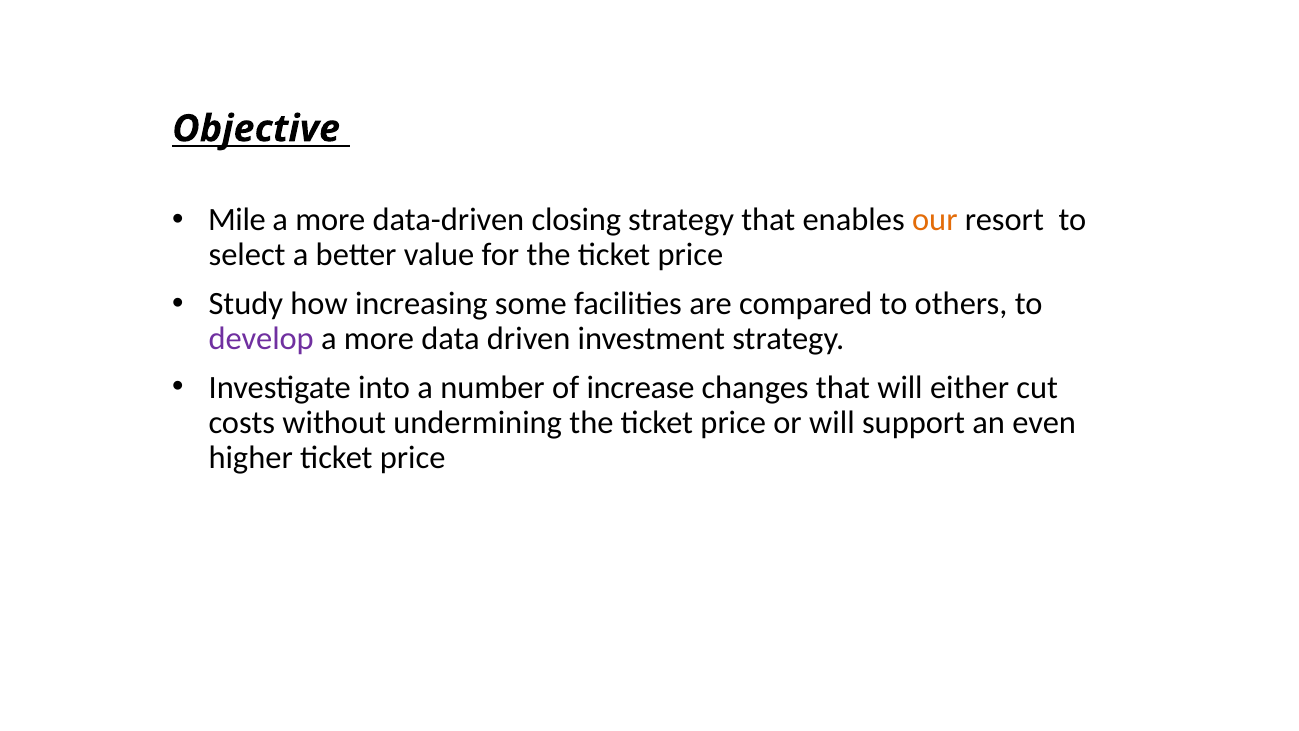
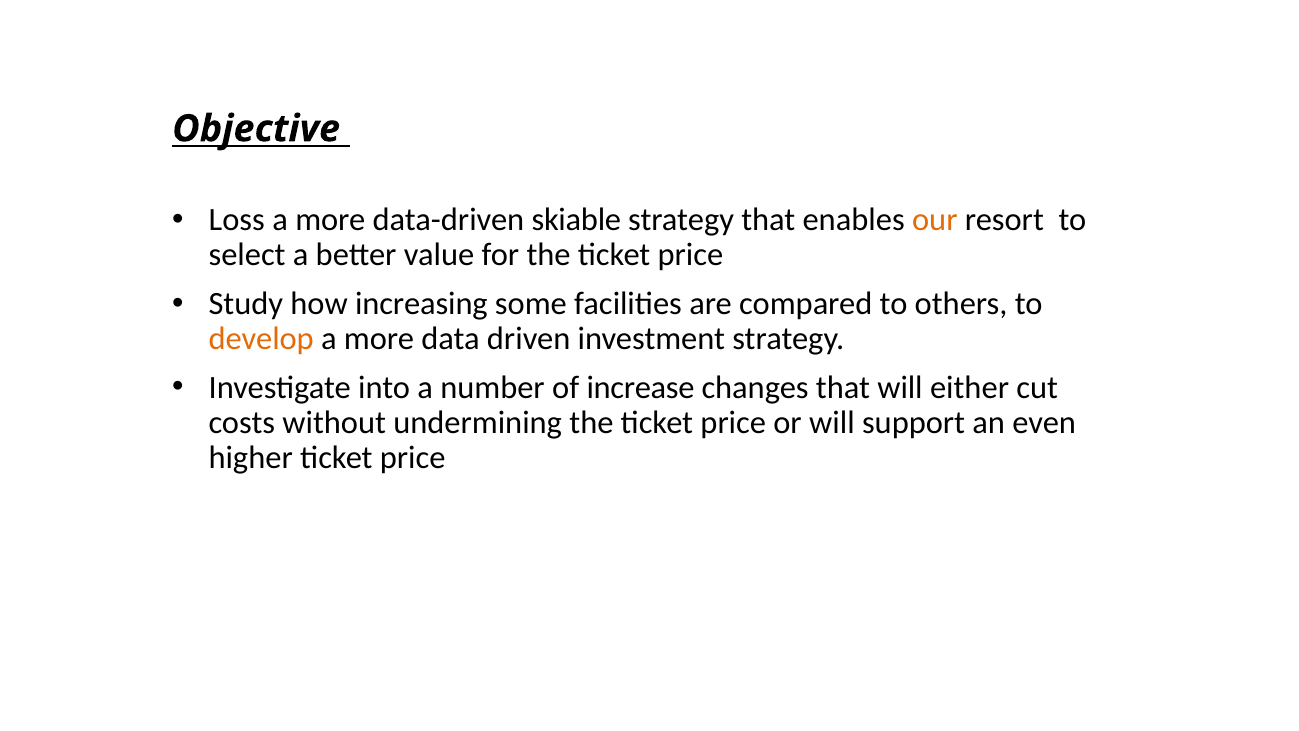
Mile: Mile -> Loss
closing: closing -> skiable
develop colour: purple -> orange
